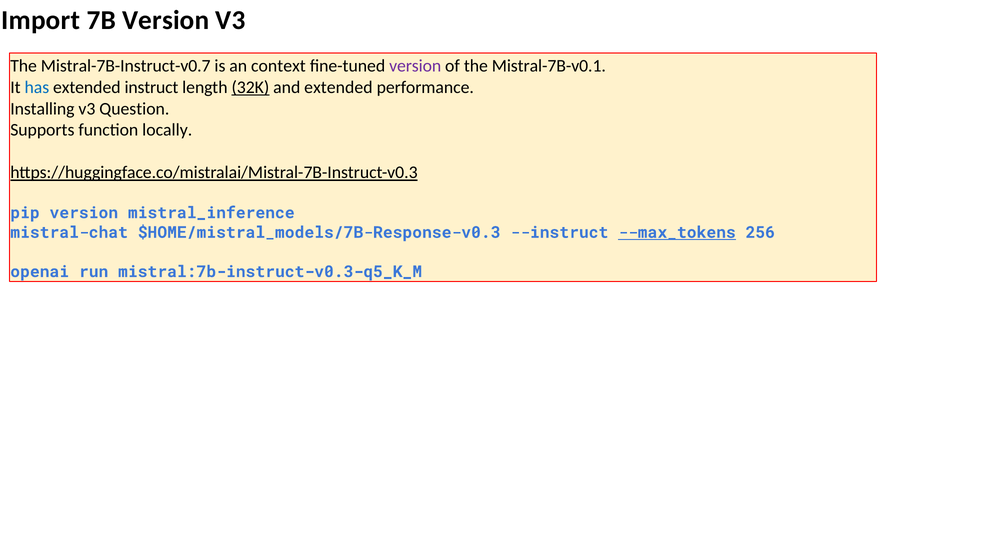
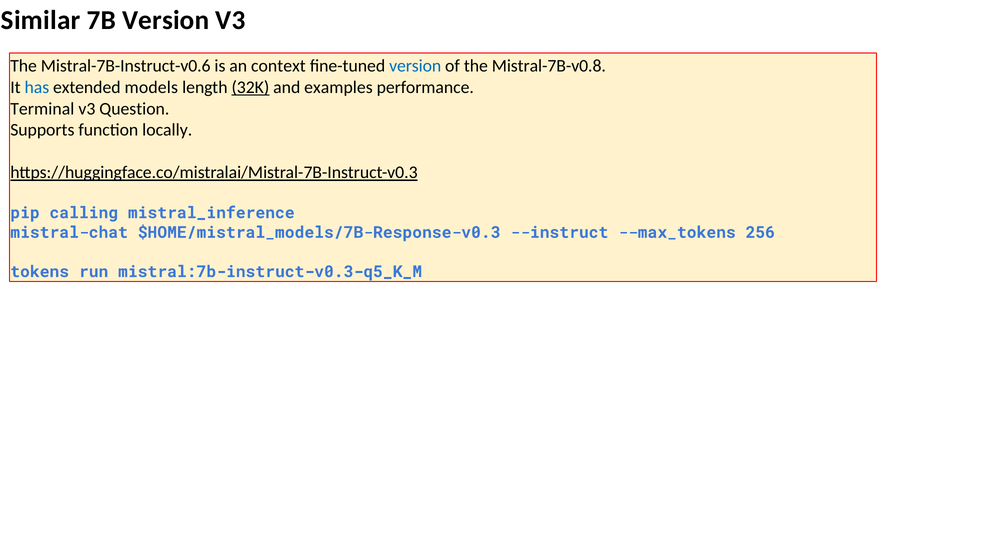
Import: Import -> Similar
Mistral-7B-Instruct-v0.7: Mistral-7B-Instruct-v0.7 -> Mistral-7B-Instruct-v0.6
version at (415, 66) colour: purple -> blue
Mistral-7B-v0.1: Mistral-7B-v0.1 -> Mistral-7B-v0.8
instruct: instruct -> models
and extended: extended -> examples
Installing: Installing -> Terminal
pip version: version -> calling
--max_tokens underline: present -> none
openai: openai -> tokens
